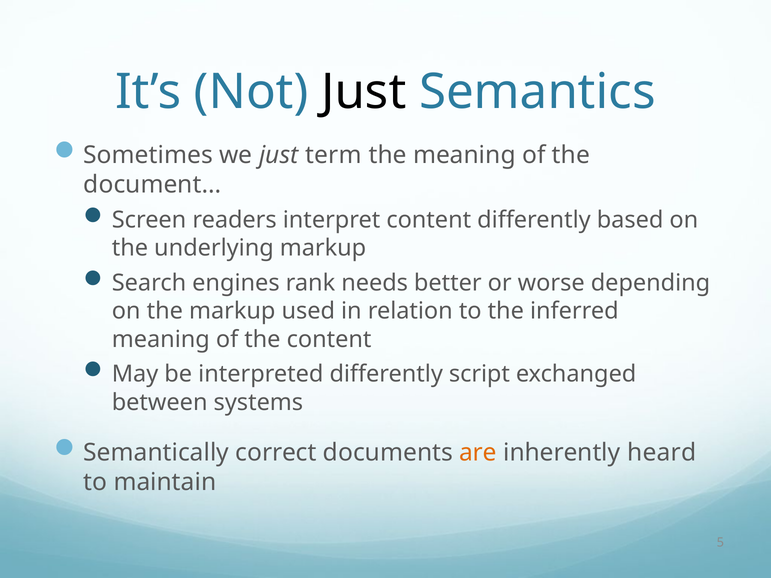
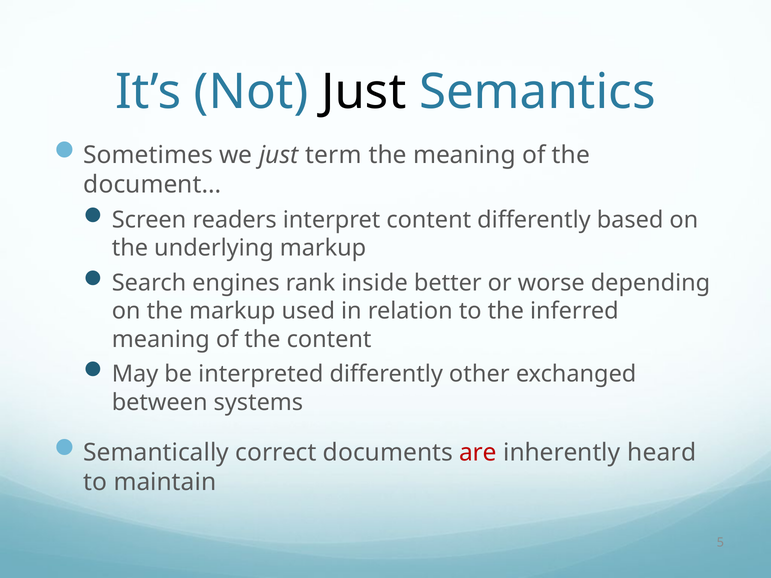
needs: needs -> inside
script: script -> other
are colour: orange -> red
